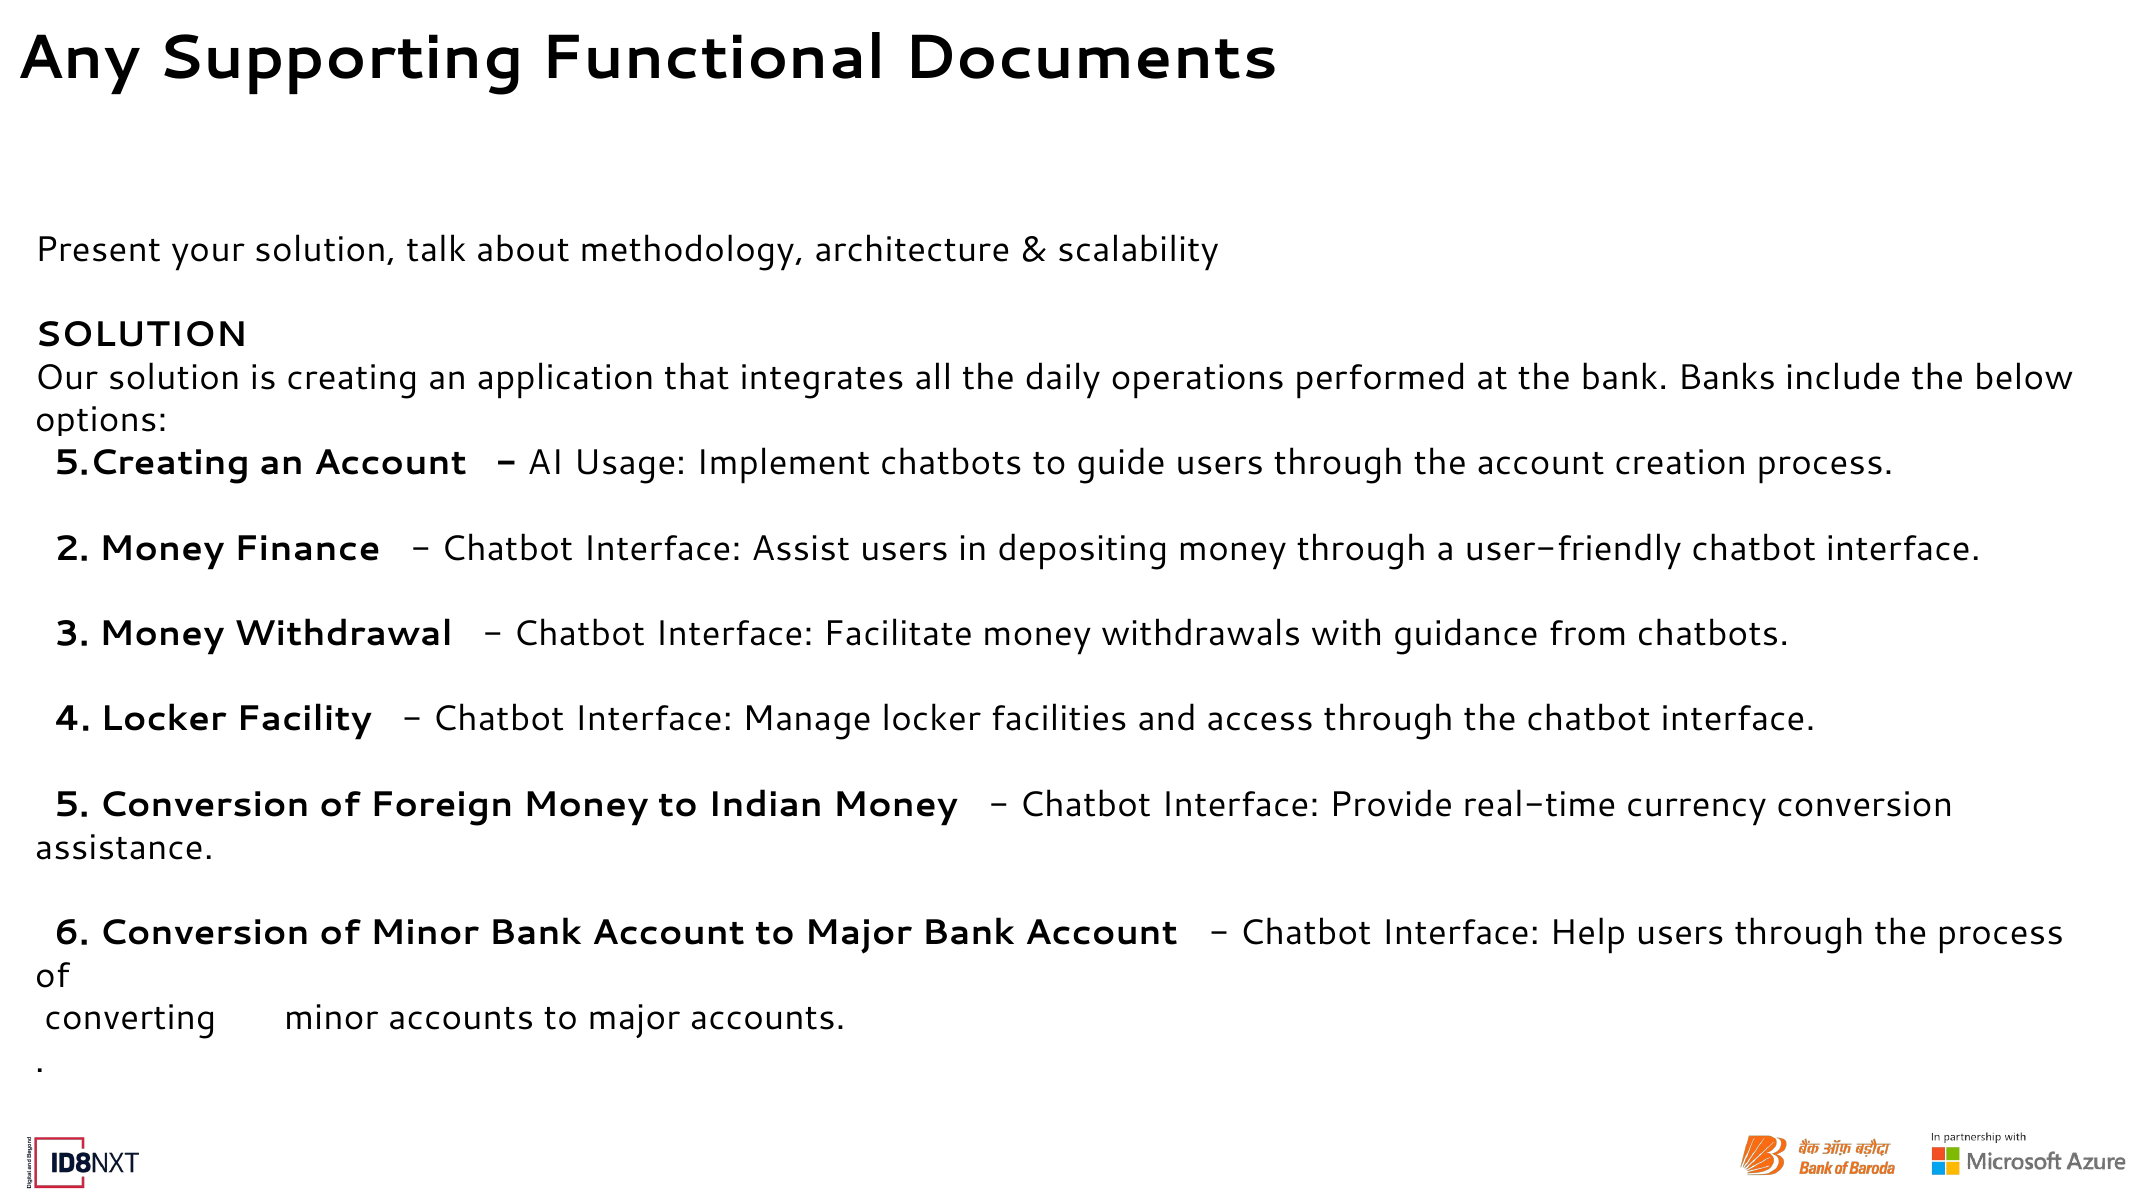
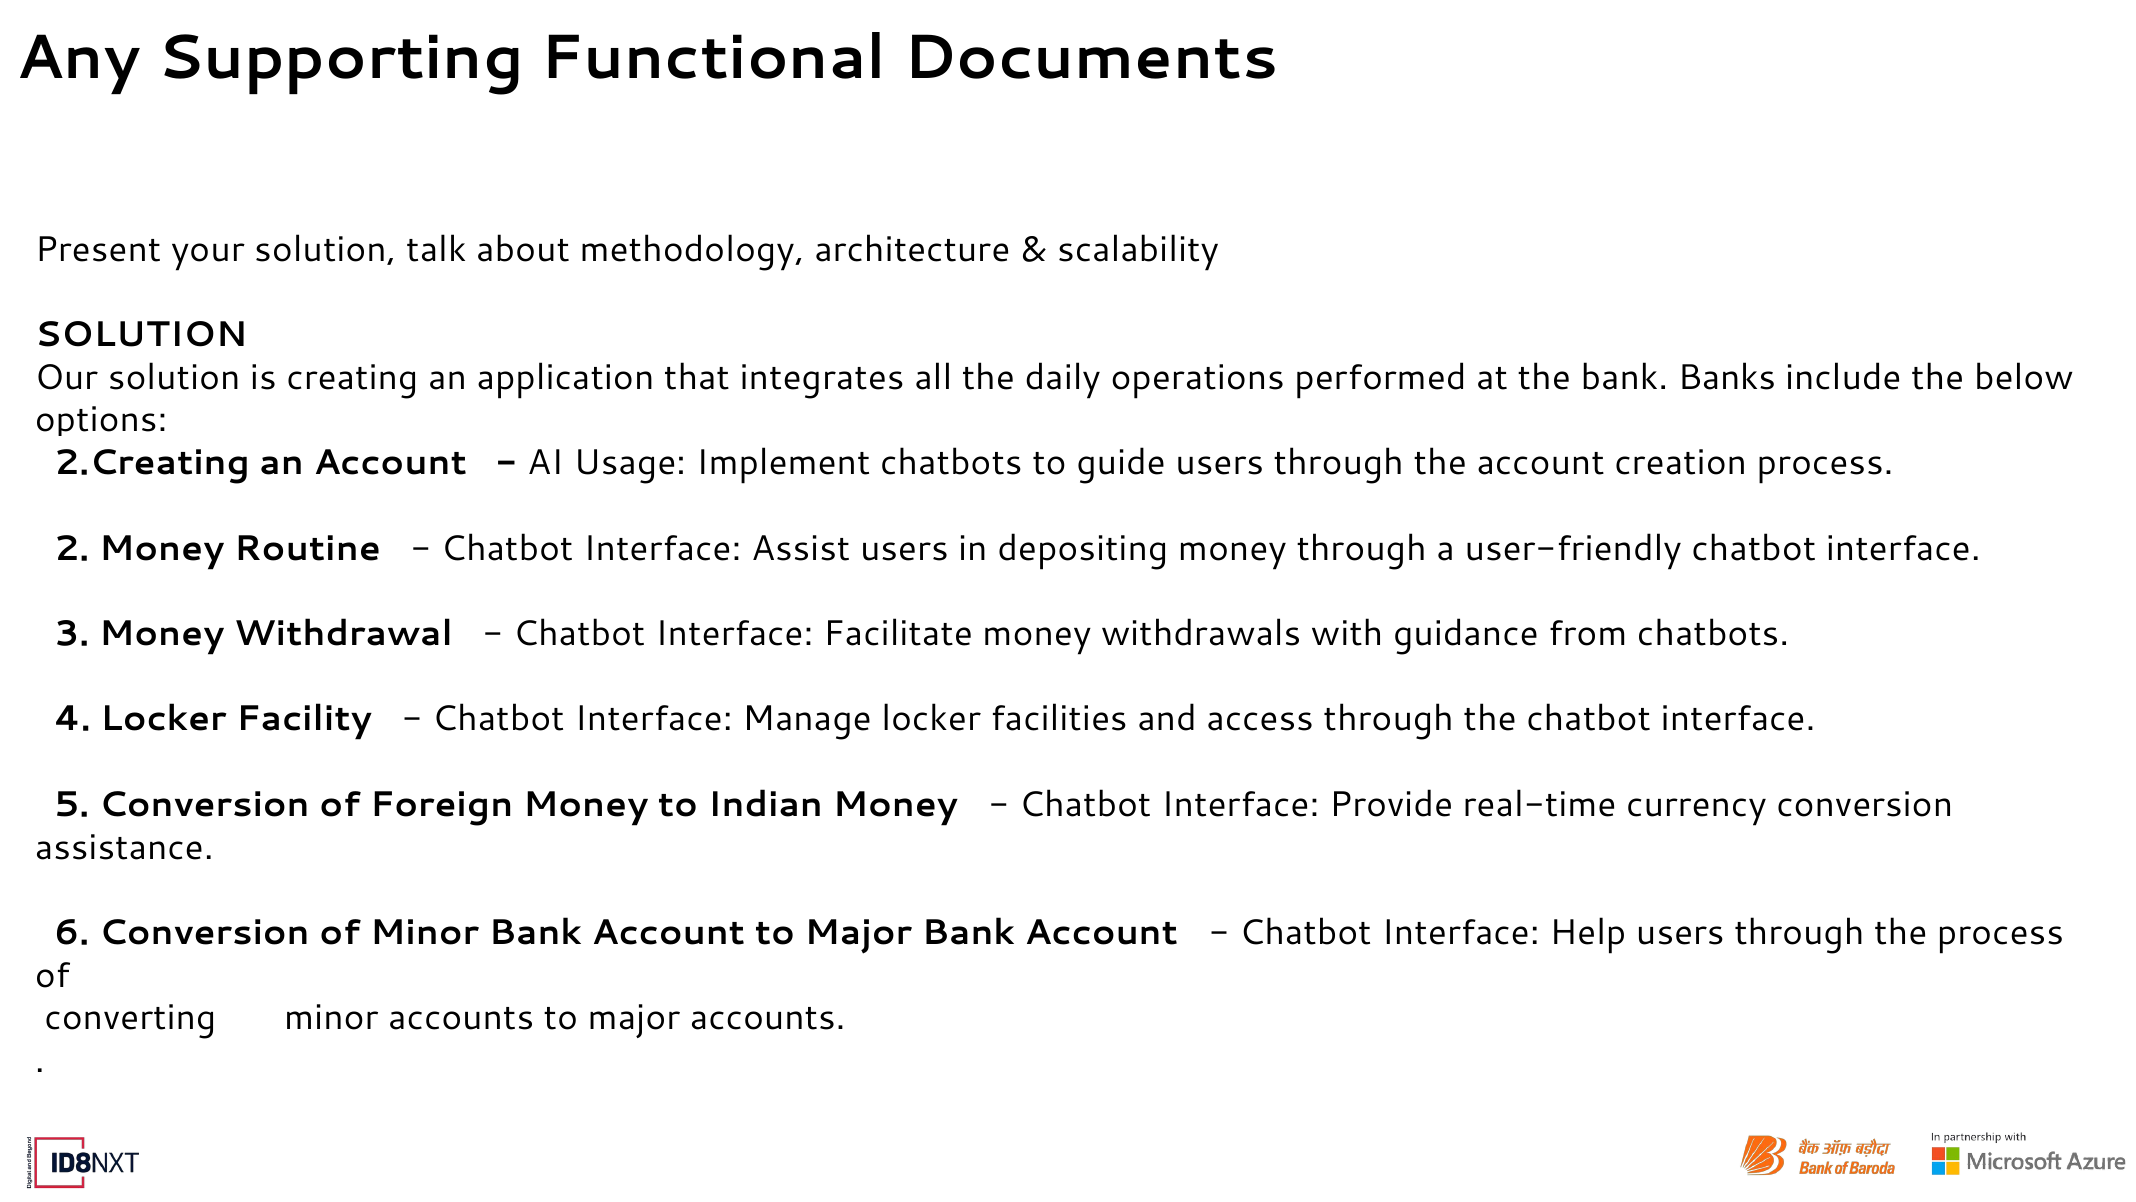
5.Creating: 5.Creating -> 2.Creating
Finance: Finance -> Routine
